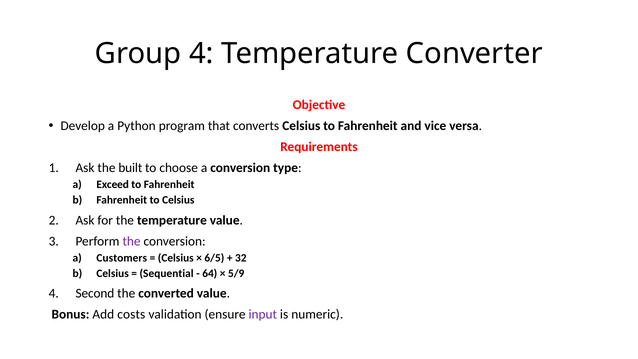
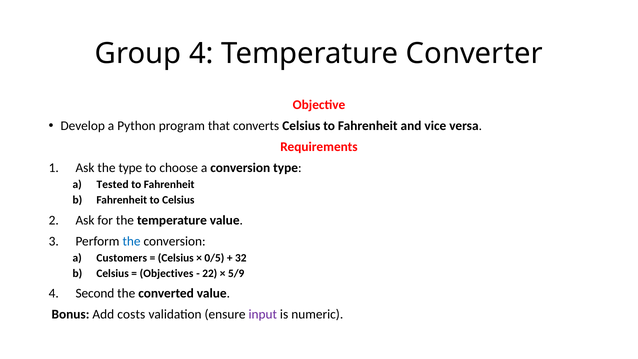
the built: built -> type
Exceed: Exceed -> Tested
the at (132, 241) colour: purple -> blue
6/5: 6/5 -> 0/5
Sequential: Sequential -> Objectives
64: 64 -> 22
